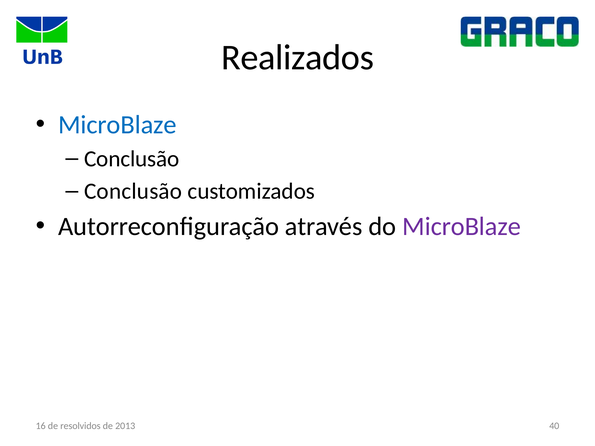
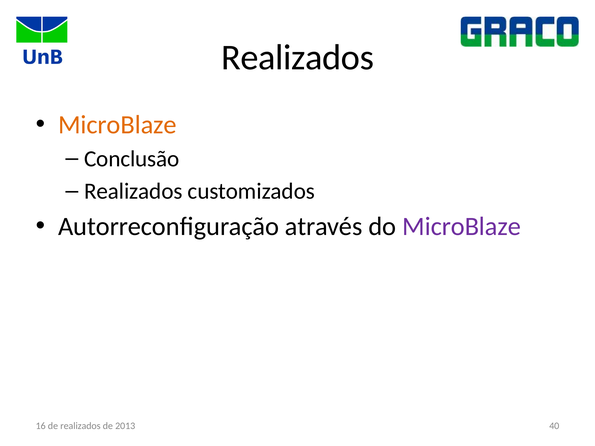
MicroBlaze at (117, 125) colour: blue -> orange
Conclusão at (133, 191): Conclusão -> Realizados
de resolvidos: resolvidos -> realizados
